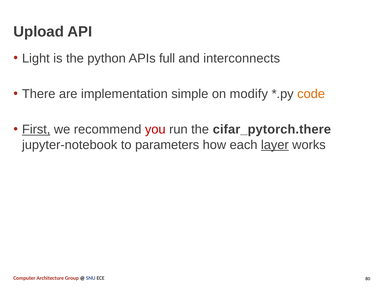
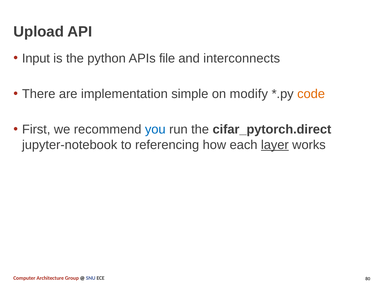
Light: Light -> Input
full: full -> file
First underline: present -> none
you colour: red -> blue
cifar_pytorch.there: cifar_pytorch.there -> cifar_pytorch.direct
parameters: parameters -> referencing
